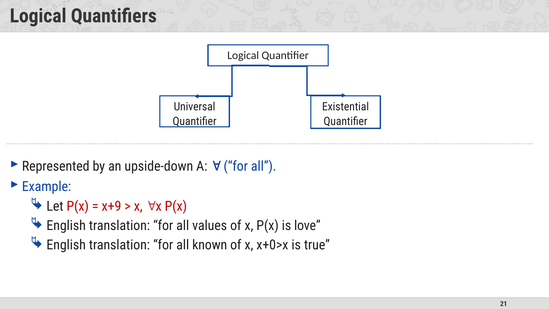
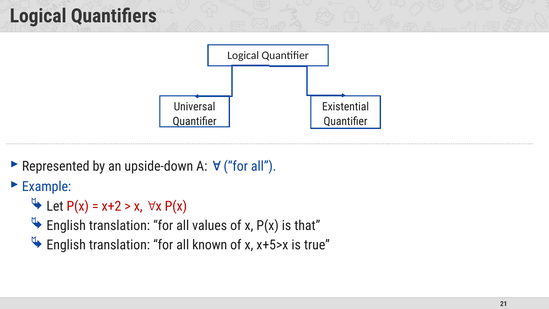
x+9: x+9 -> x+2
love: love -> that
x+0>x: x+0>x -> x+5>x
